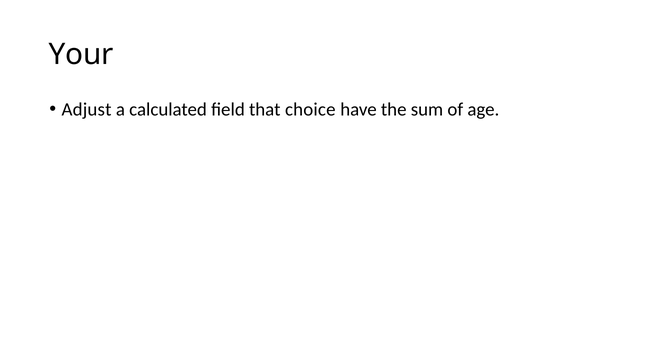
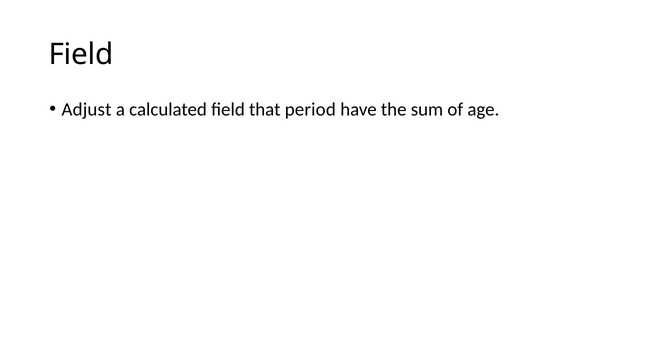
Your at (81, 54): Your -> Field
choice: choice -> period
